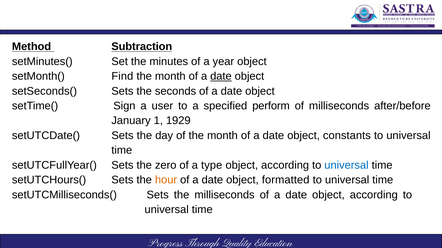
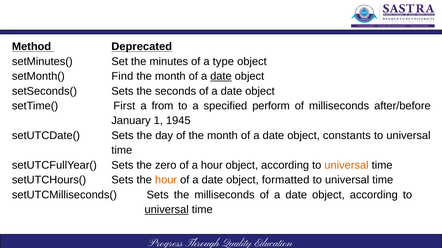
Subtraction: Subtraction -> Deprecated
year: year -> type
Sign: Sign -> First
user: user -> from
1929: 1929 -> 1945
a type: type -> hour
universal at (346, 166) colour: blue -> orange
universal at (167, 210) underline: none -> present
